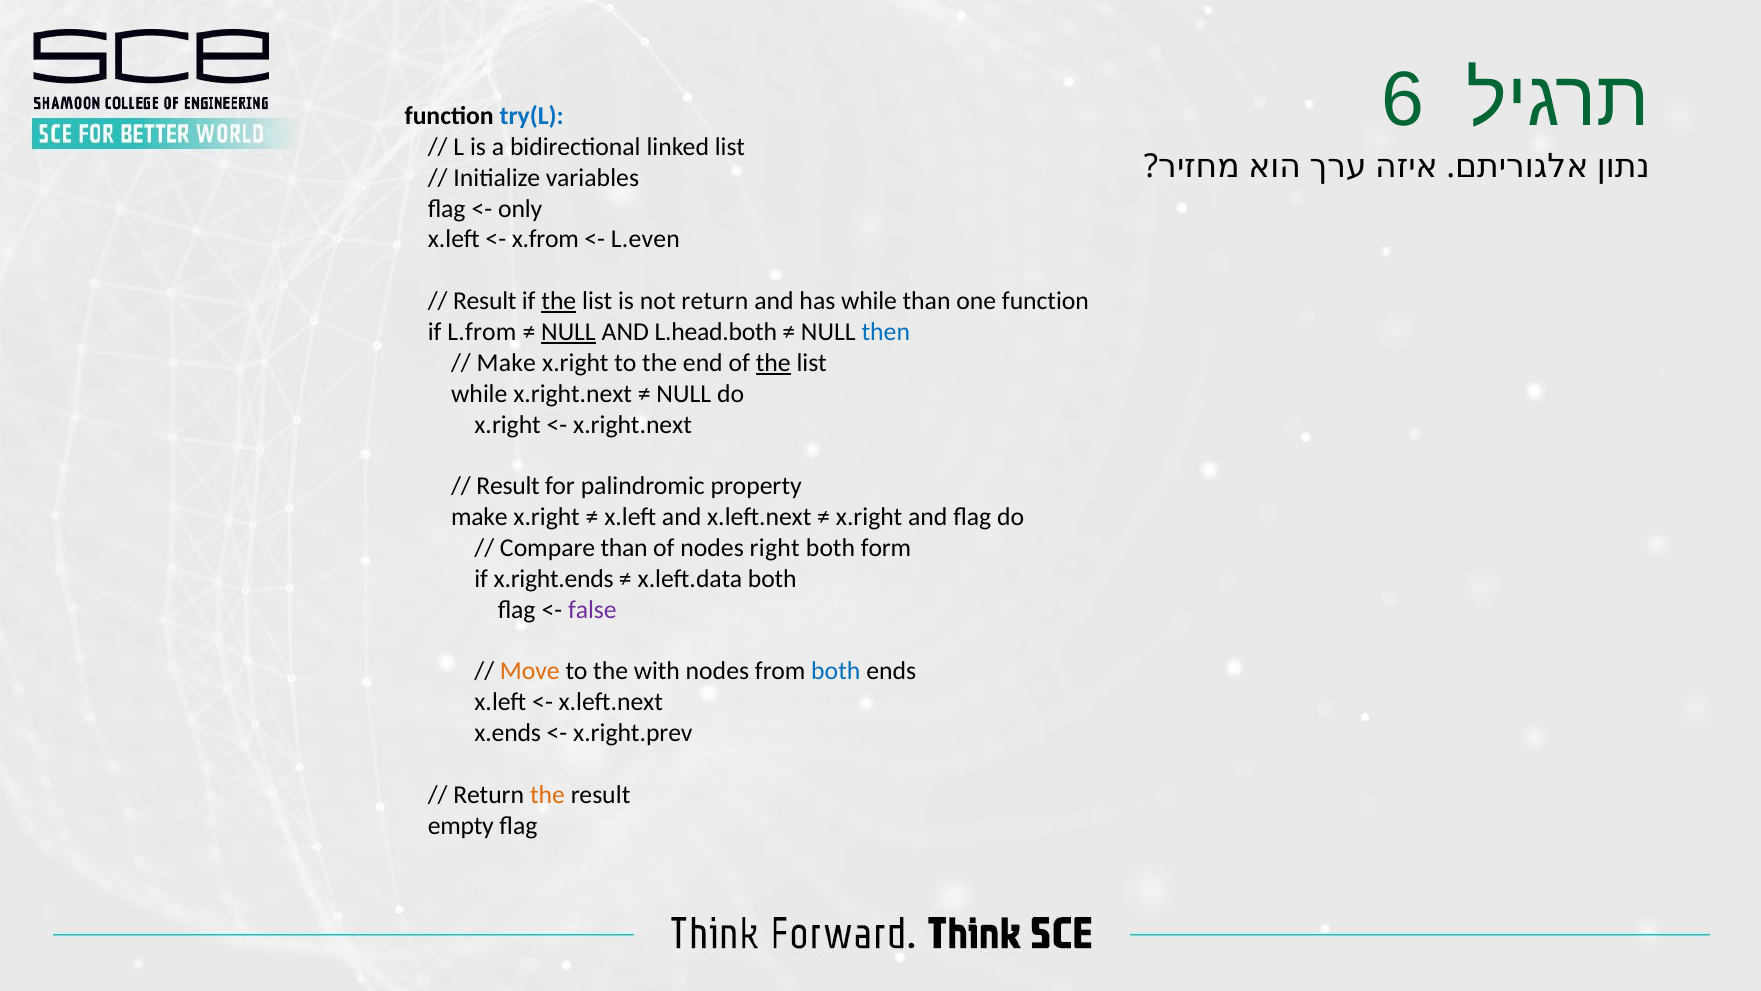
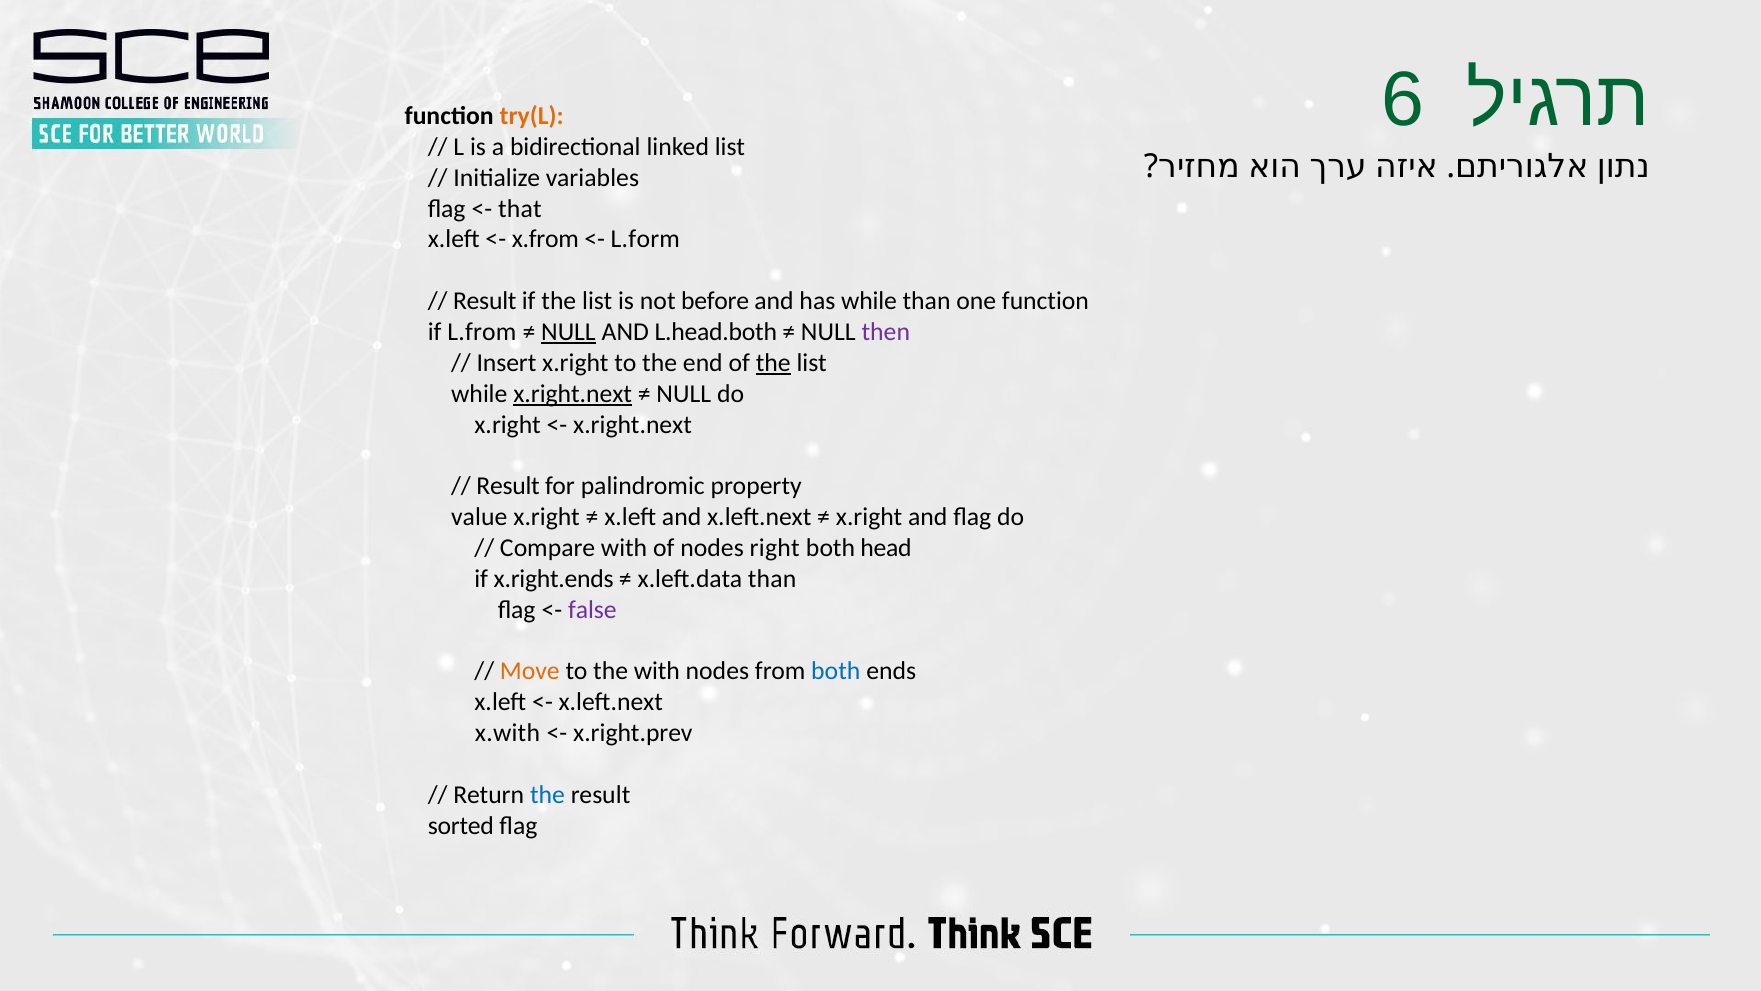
try(L colour: blue -> orange
only: only -> that
L.even: L.even -> L.form
the at (559, 301) underline: present -> none
not return: return -> before
then colour: blue -> purple
Make at (506, 363): Make -> Insert
x.right.next at (573, 394) underline: none -> present
make at (479, 517): make -> value
Compare than: than -> with
form: form -> head
x.left.data both: both -> than
x.ends: x.ends -> x.with
the at (547, 794) colour: orange -> blue
empty: empty -> sorted
